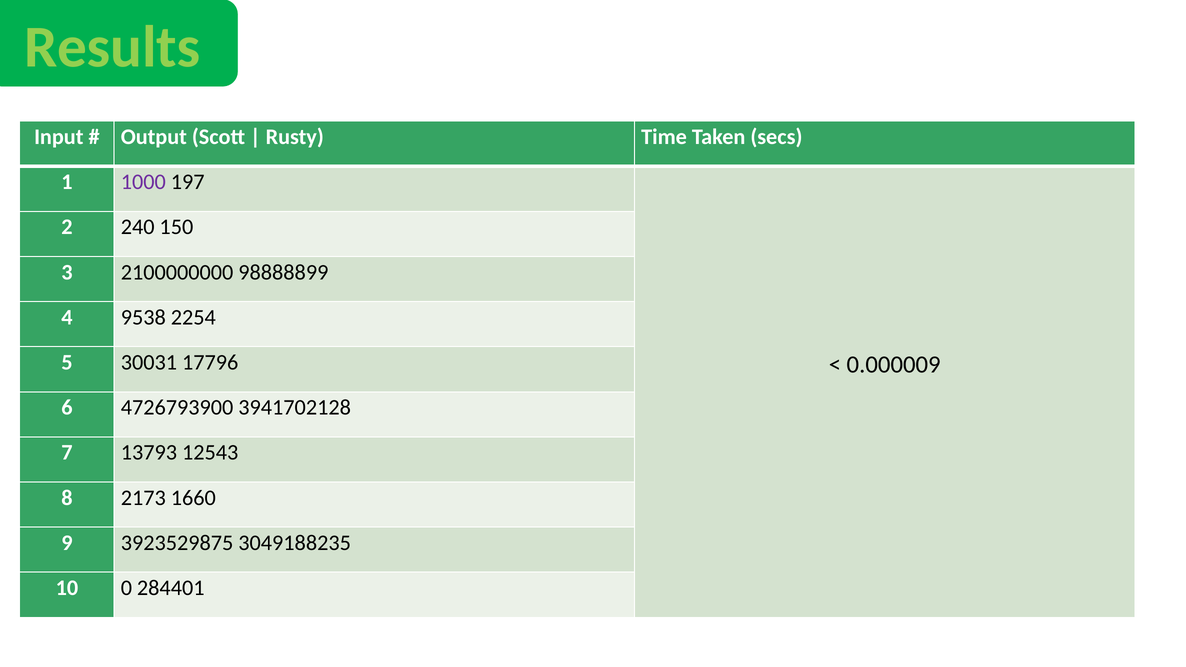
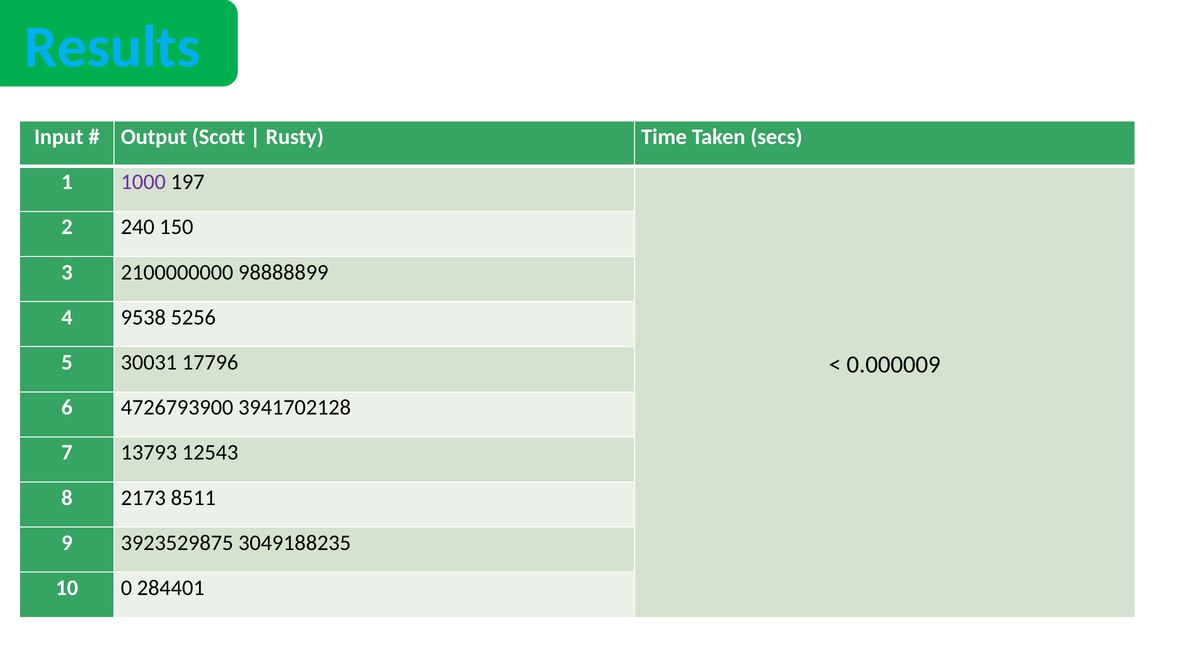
Results colour: light green -> light blue
2254: 2254 -> 5256
1660: 1660 -> 8511
